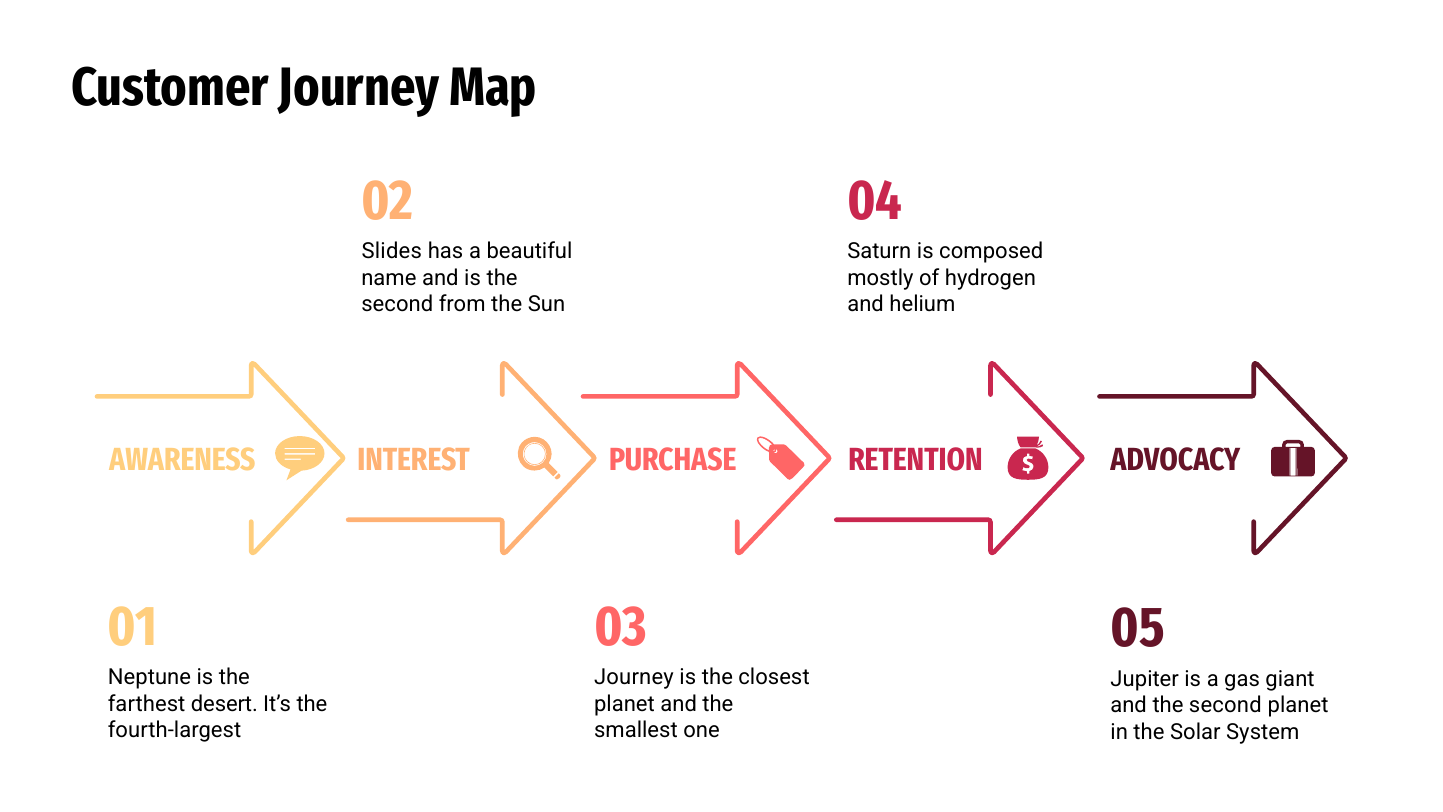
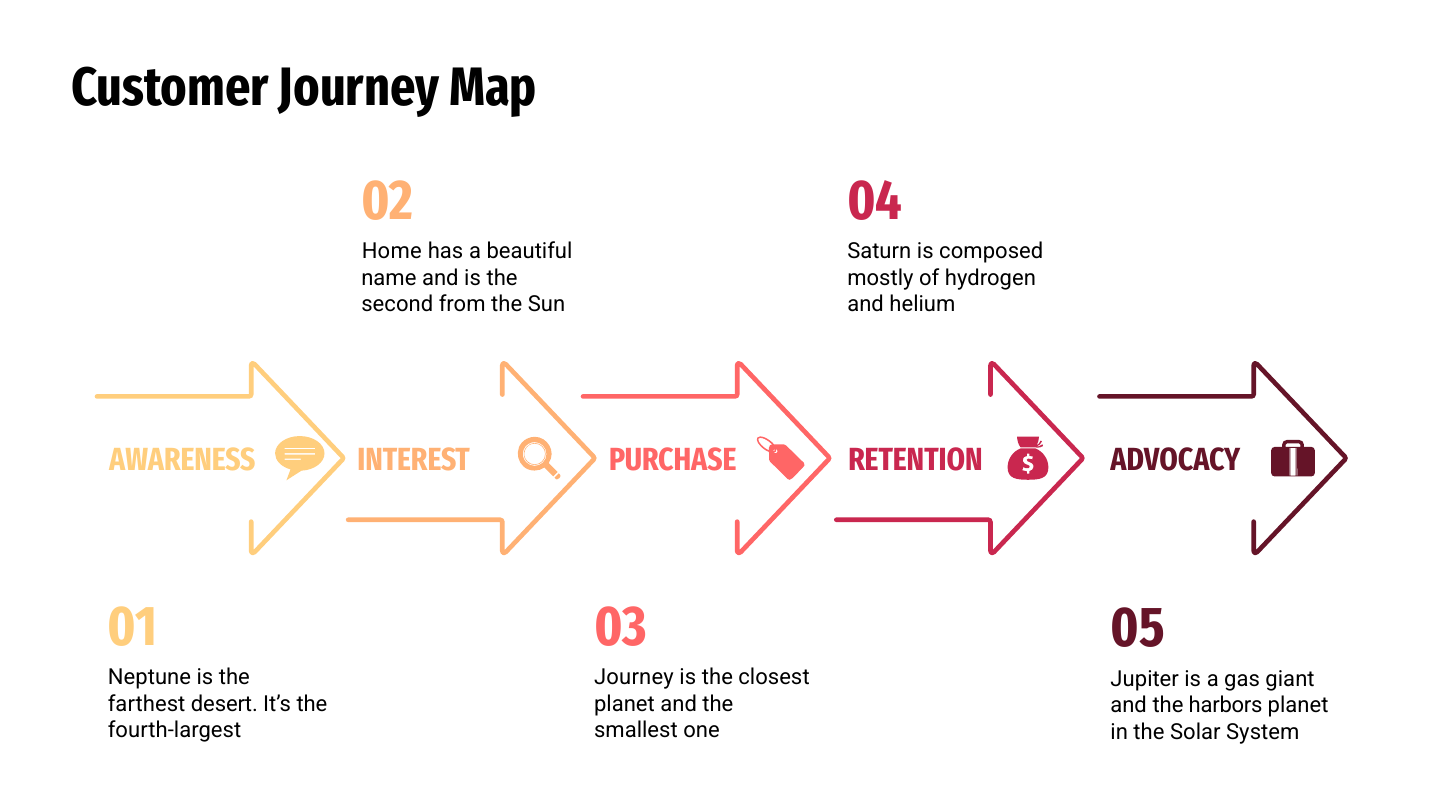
Slides: Slides -> Home
and the second: second -> harbors
